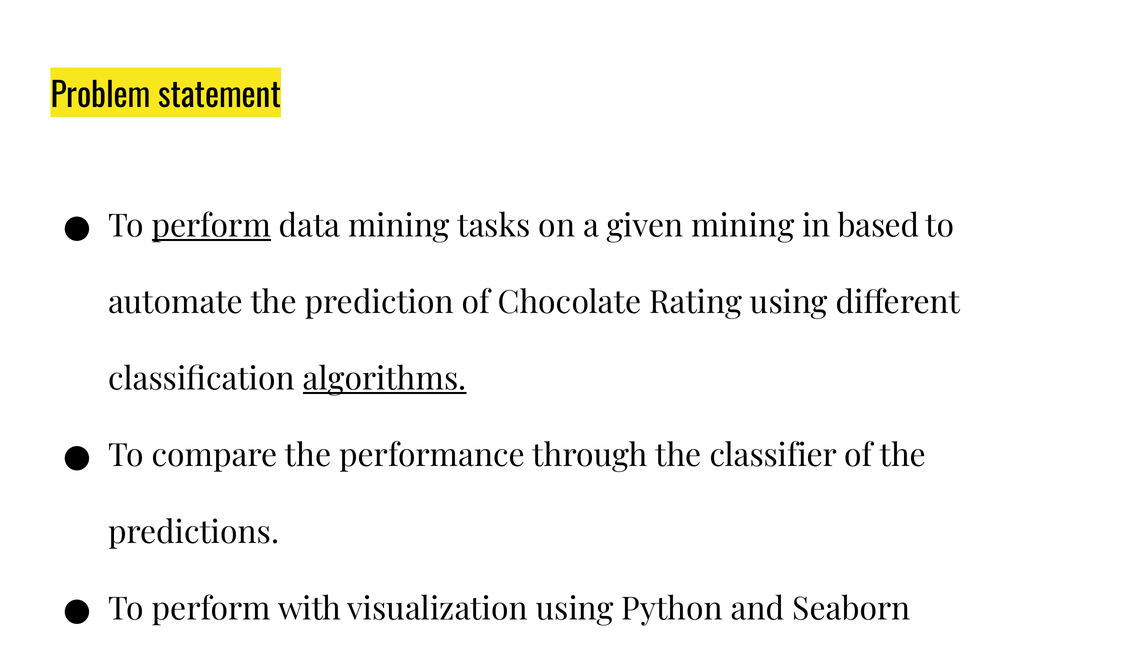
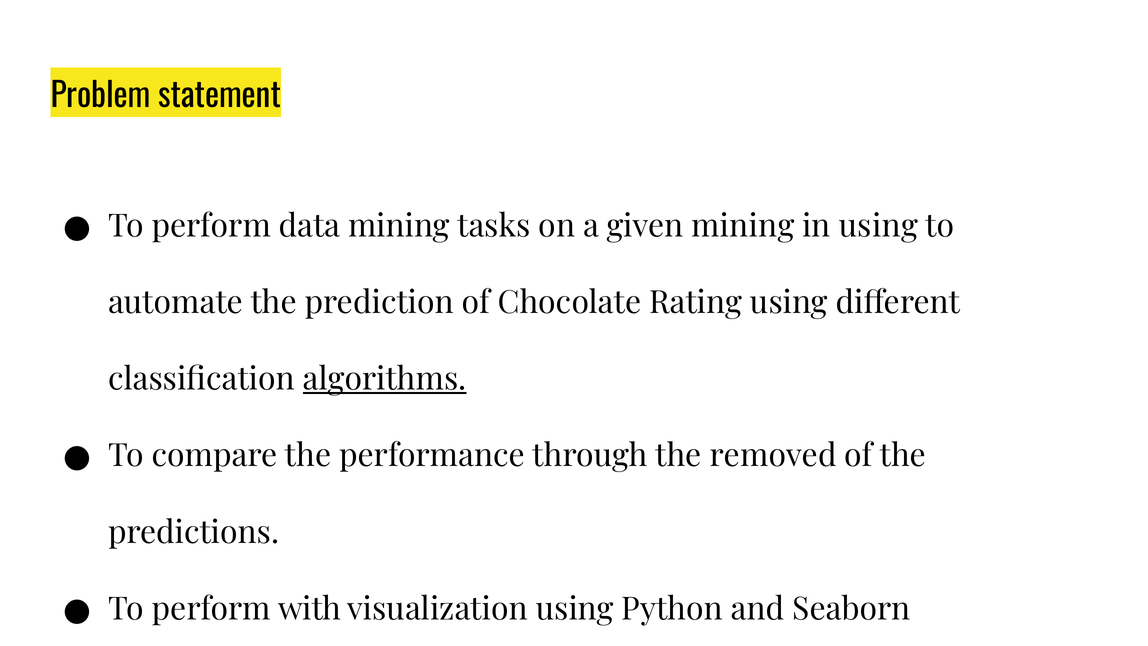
perform at (211, 226) underline: present -> none
in based: based -> using
classifier: classifier -> removed
